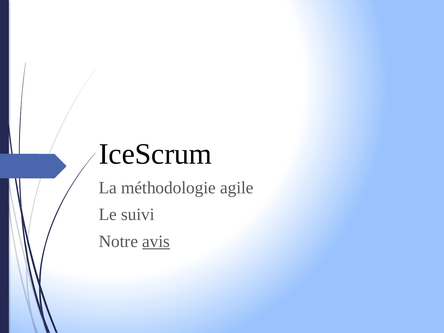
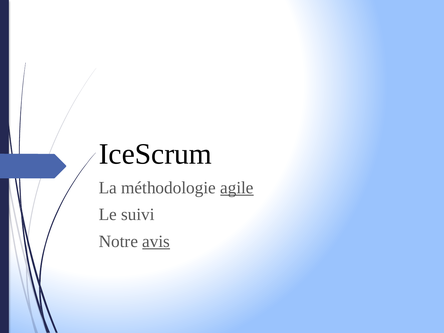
agile underline: none -> present
